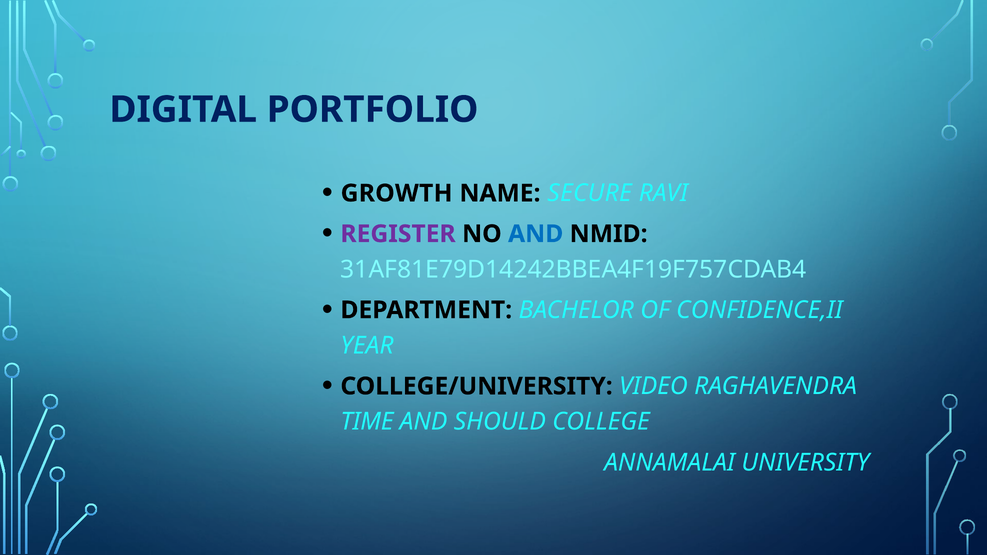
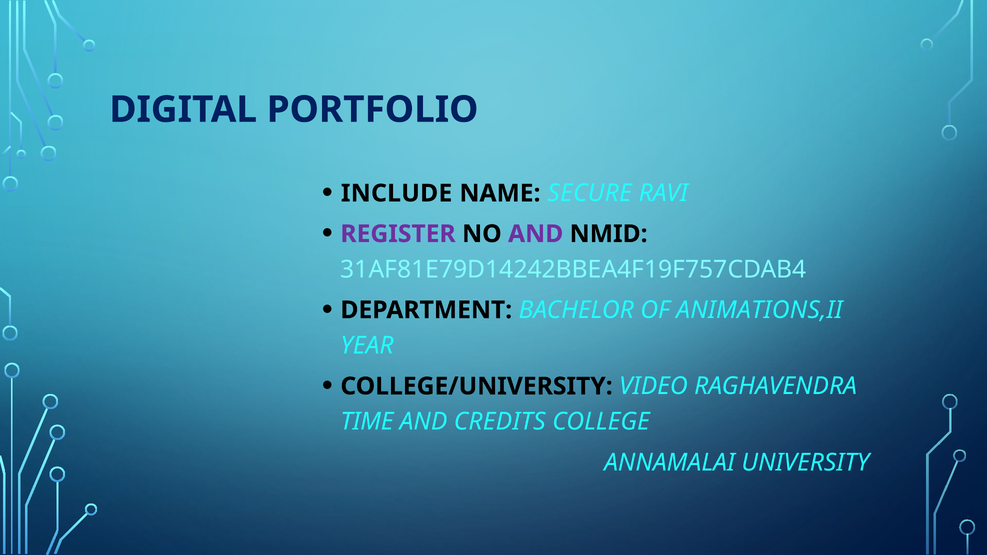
GROWTH: GROWTH -> INCLUDE
AND at (536, 234) colour: blue -> purple
CONFIDENCE,II: CONFIDENCE,II -> ANIMATIONS,II
SHOULD: SHOULD -> CREDITS
